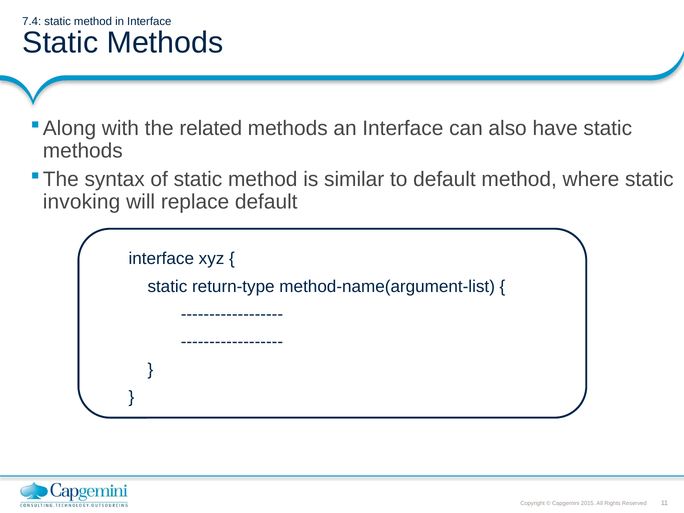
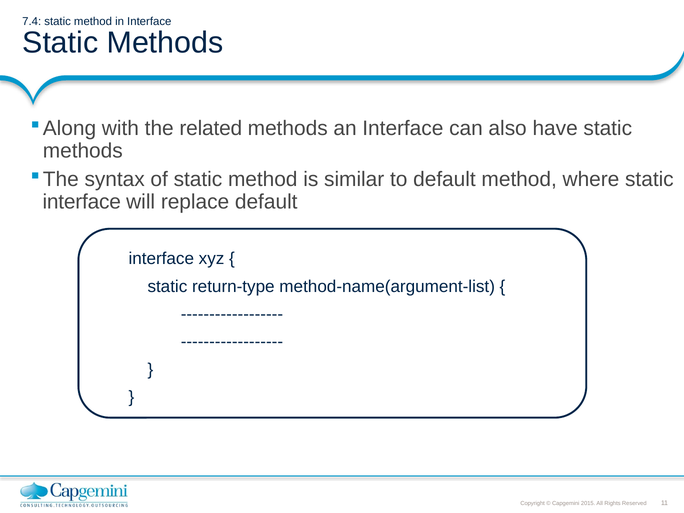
invoking at (82, 202): invoking -> interface
